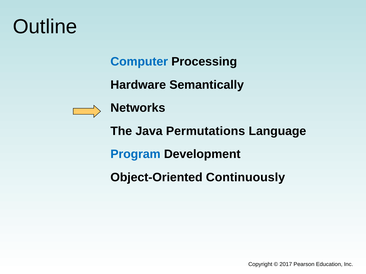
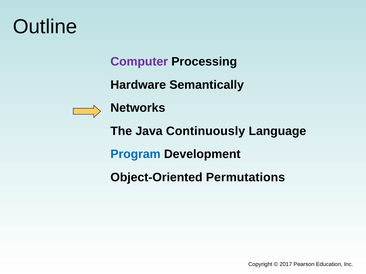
Computer colour: blue -> purple
Permutations: Permutations -> Continuously
Continuously: Continuously -> Permutations
